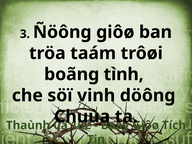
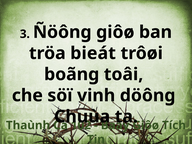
taám: taám -> bieát
tình: tình -> toâi
